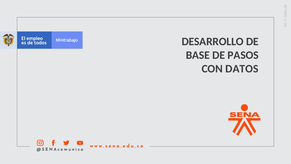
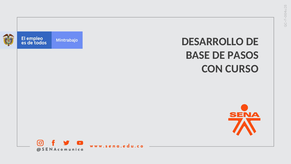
DATOS: DATOS -> CURSO
